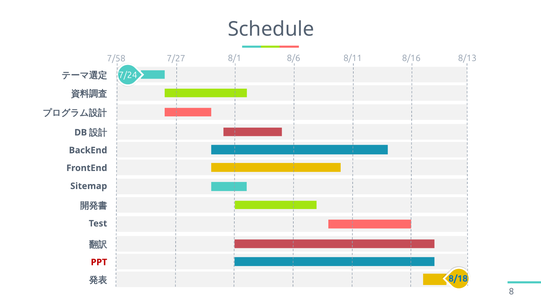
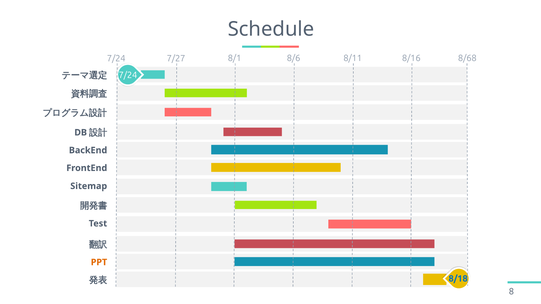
7/58 at (116, 59): 7/58 -> 7/24
8/13: 8/13 -> 8/68
PPT colour: red -> orange
